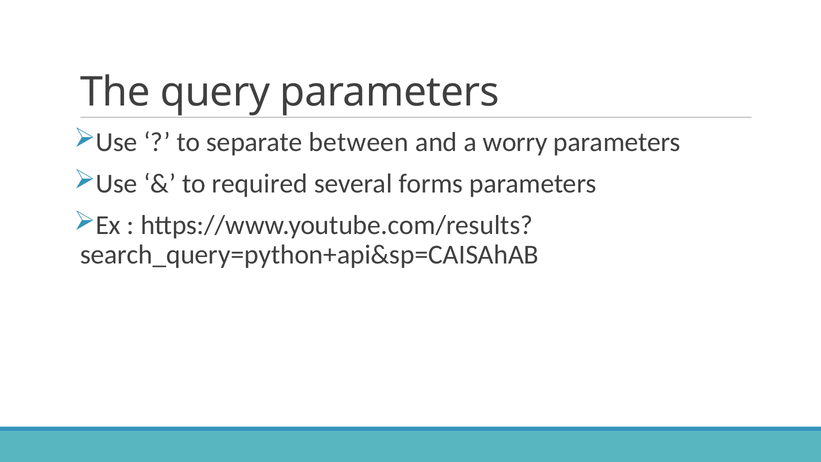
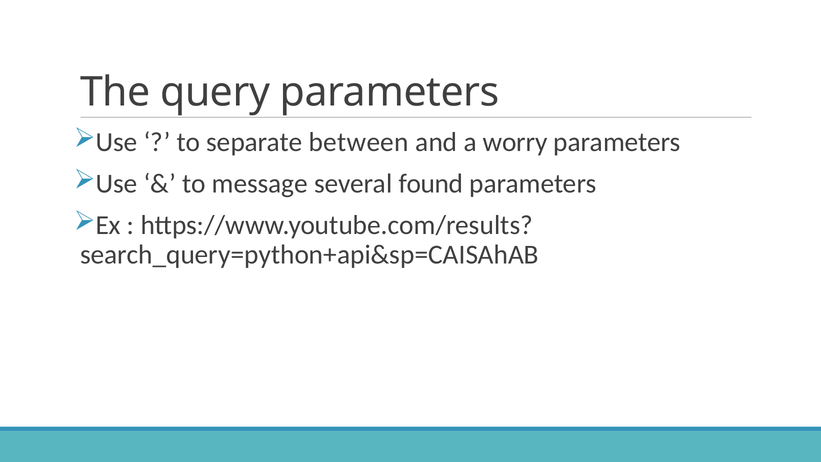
required: required -> message
forms: forms -> found
